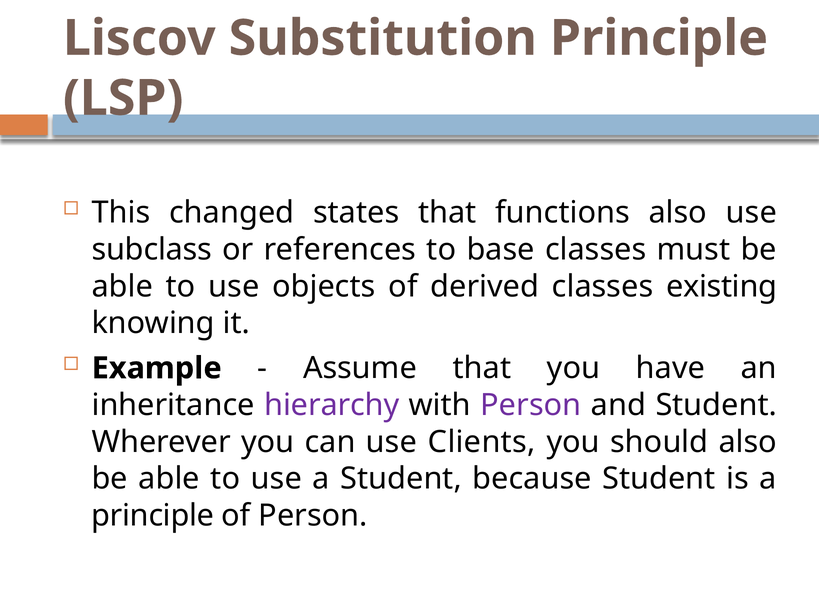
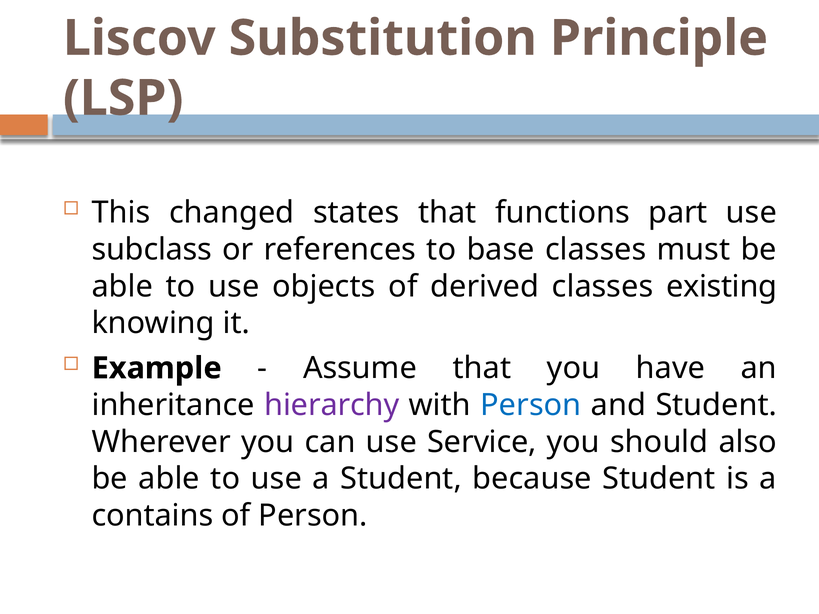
functions also: also -> part
Person at (531, 405) colour: purple -> blue
Clients: Clients -> Service
principle at (153, 516): principle -> contains
